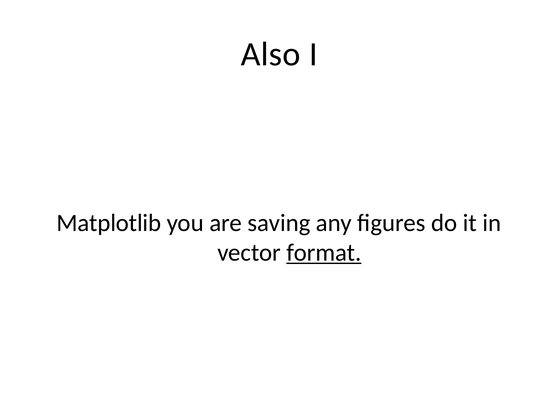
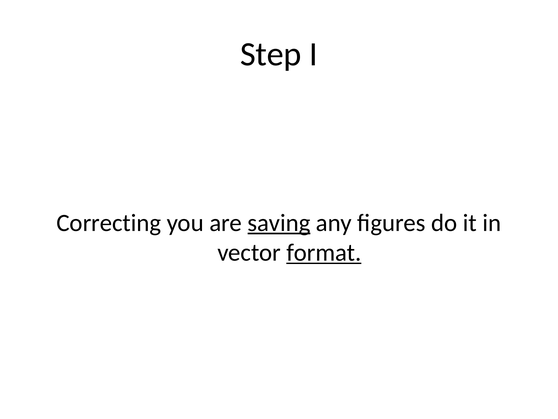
Also: Also -> Step
Matplotlib: Matplotlib -> Correcting
saving underline: none -> present
